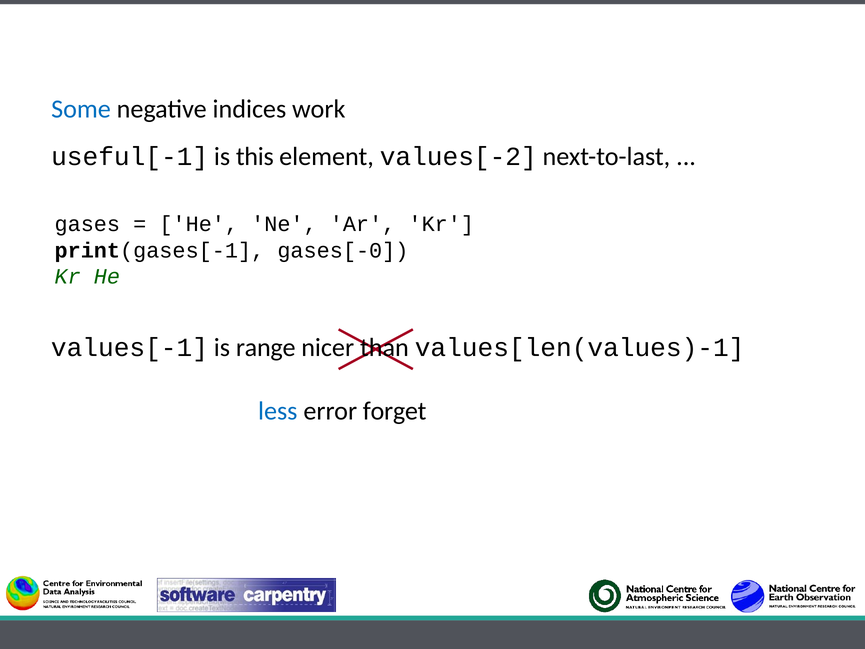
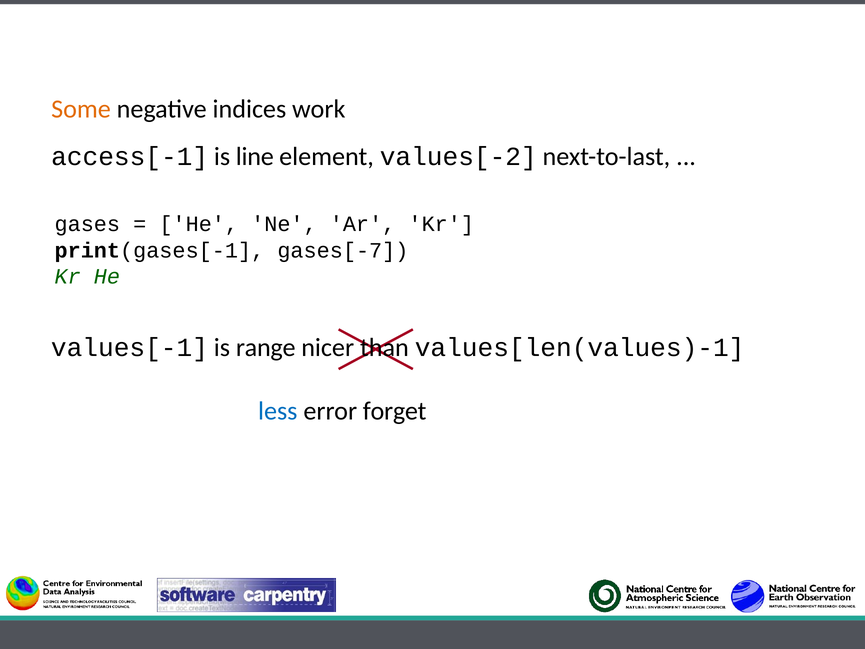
Some colour: blue -> orange
useful[-1: useful[-1 -> access[-1
this: this -> line
gases[-0: gases[-0 -> gases[-7
